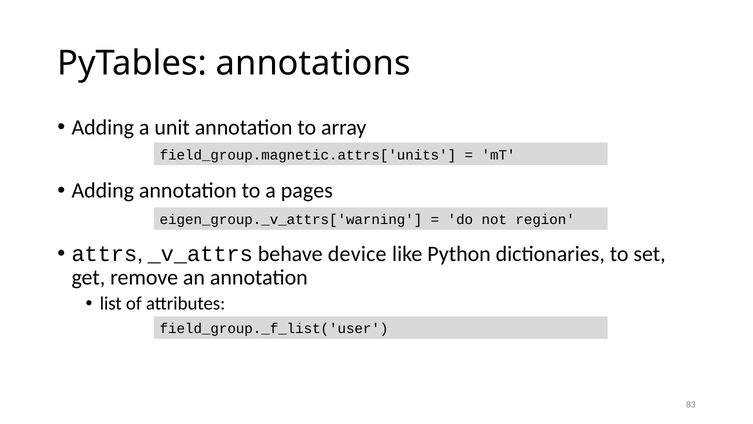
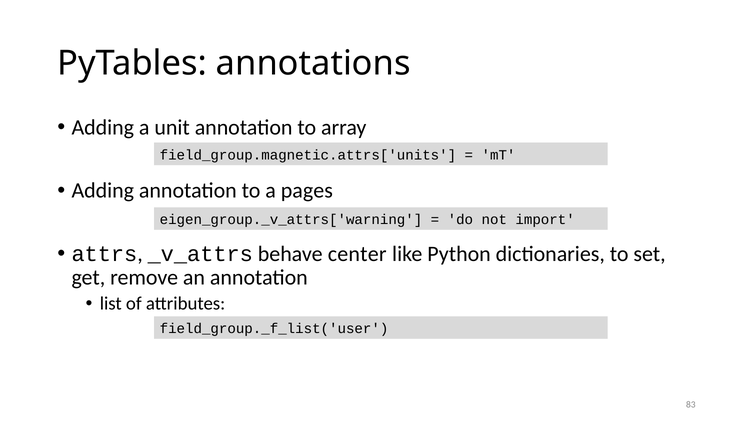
region: region -> import
device: device -> center
